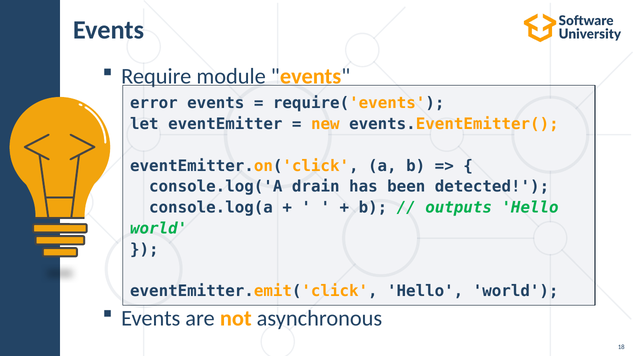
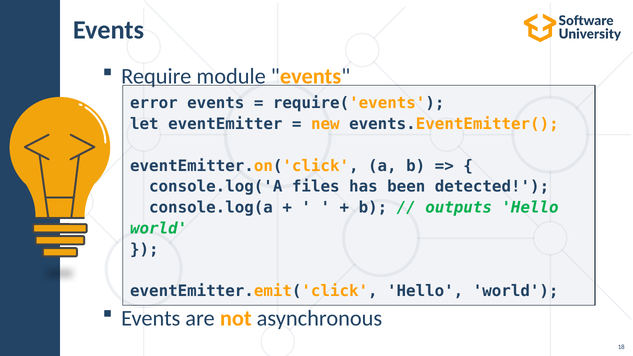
drain: drain -> files
